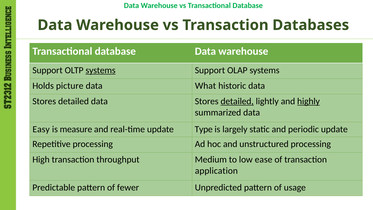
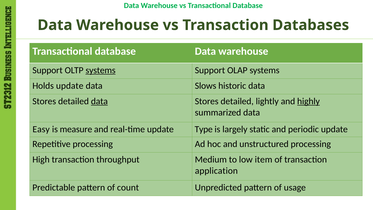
Holds picture: picture -> update
What: What -> Slows
data at (99, 101) underline: none -> present
detailed at (237, 101) underline: present -> none
ease: ease -> item
fewer: fewer -> count
